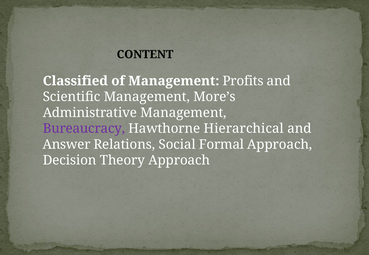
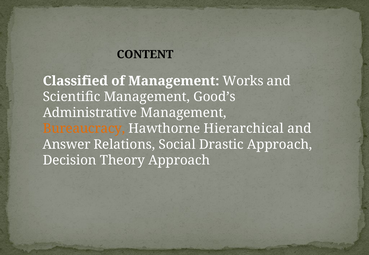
Profits: Profits -> Works
More’s: More’s -> Good’s
Bureaucracy colour: purple -> orange
Formal: Formal -> Drastic
